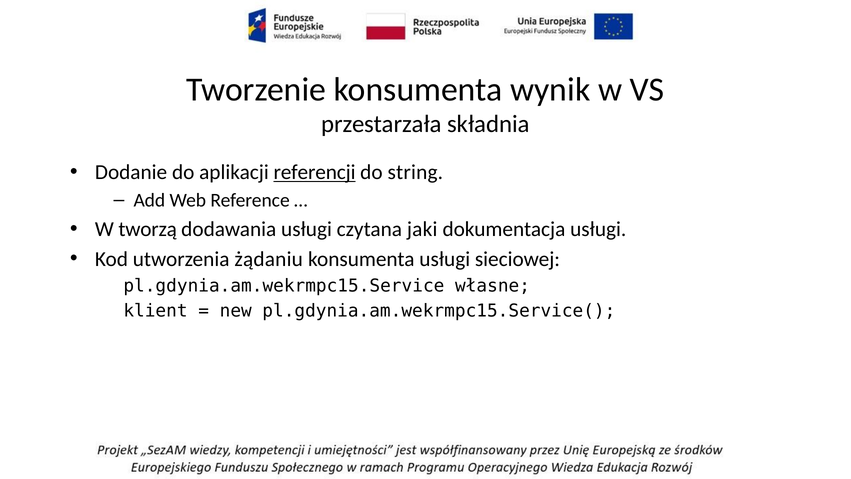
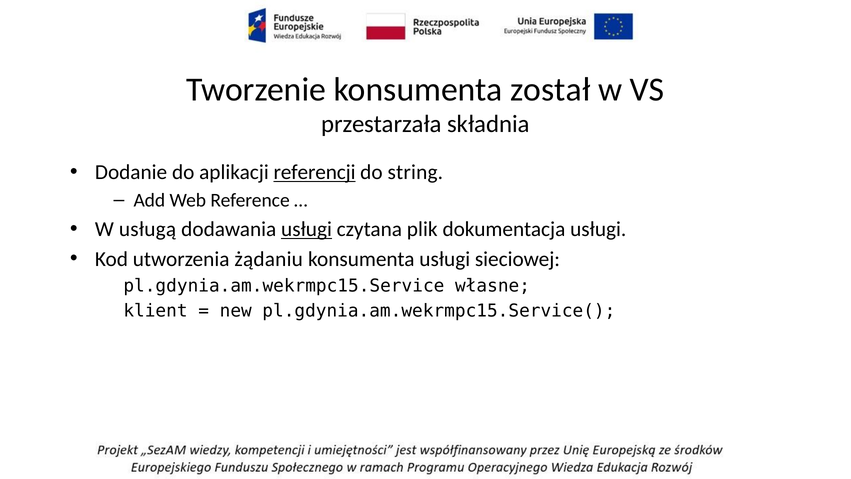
wynik: wynik -> został
tworzą: tworzą -> usługą
usługi at (306, 229) underline: none -> present
jaki: jaki -> plik
